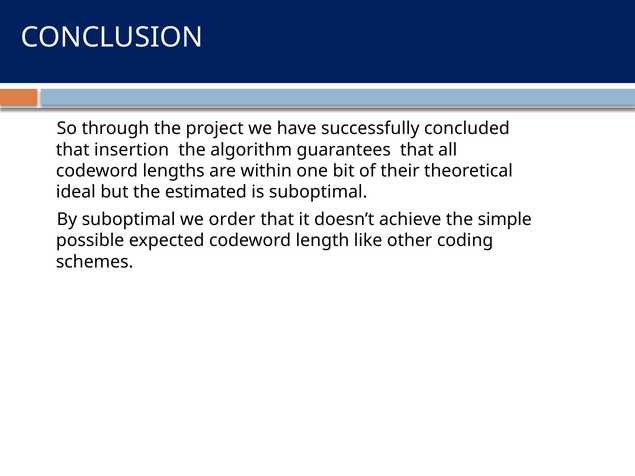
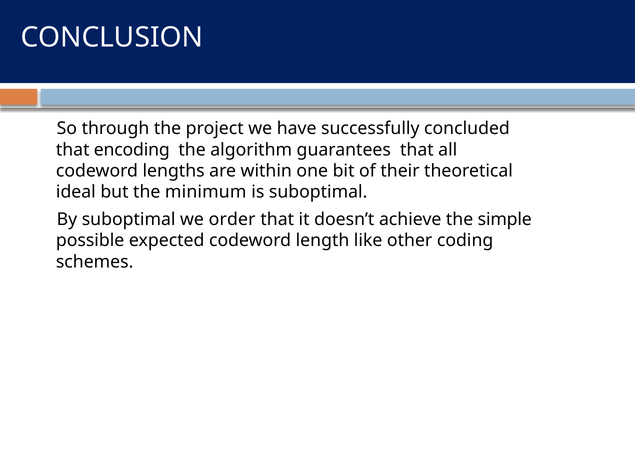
insertion: insertion -> encoding
estimated: estimated -> minimum
